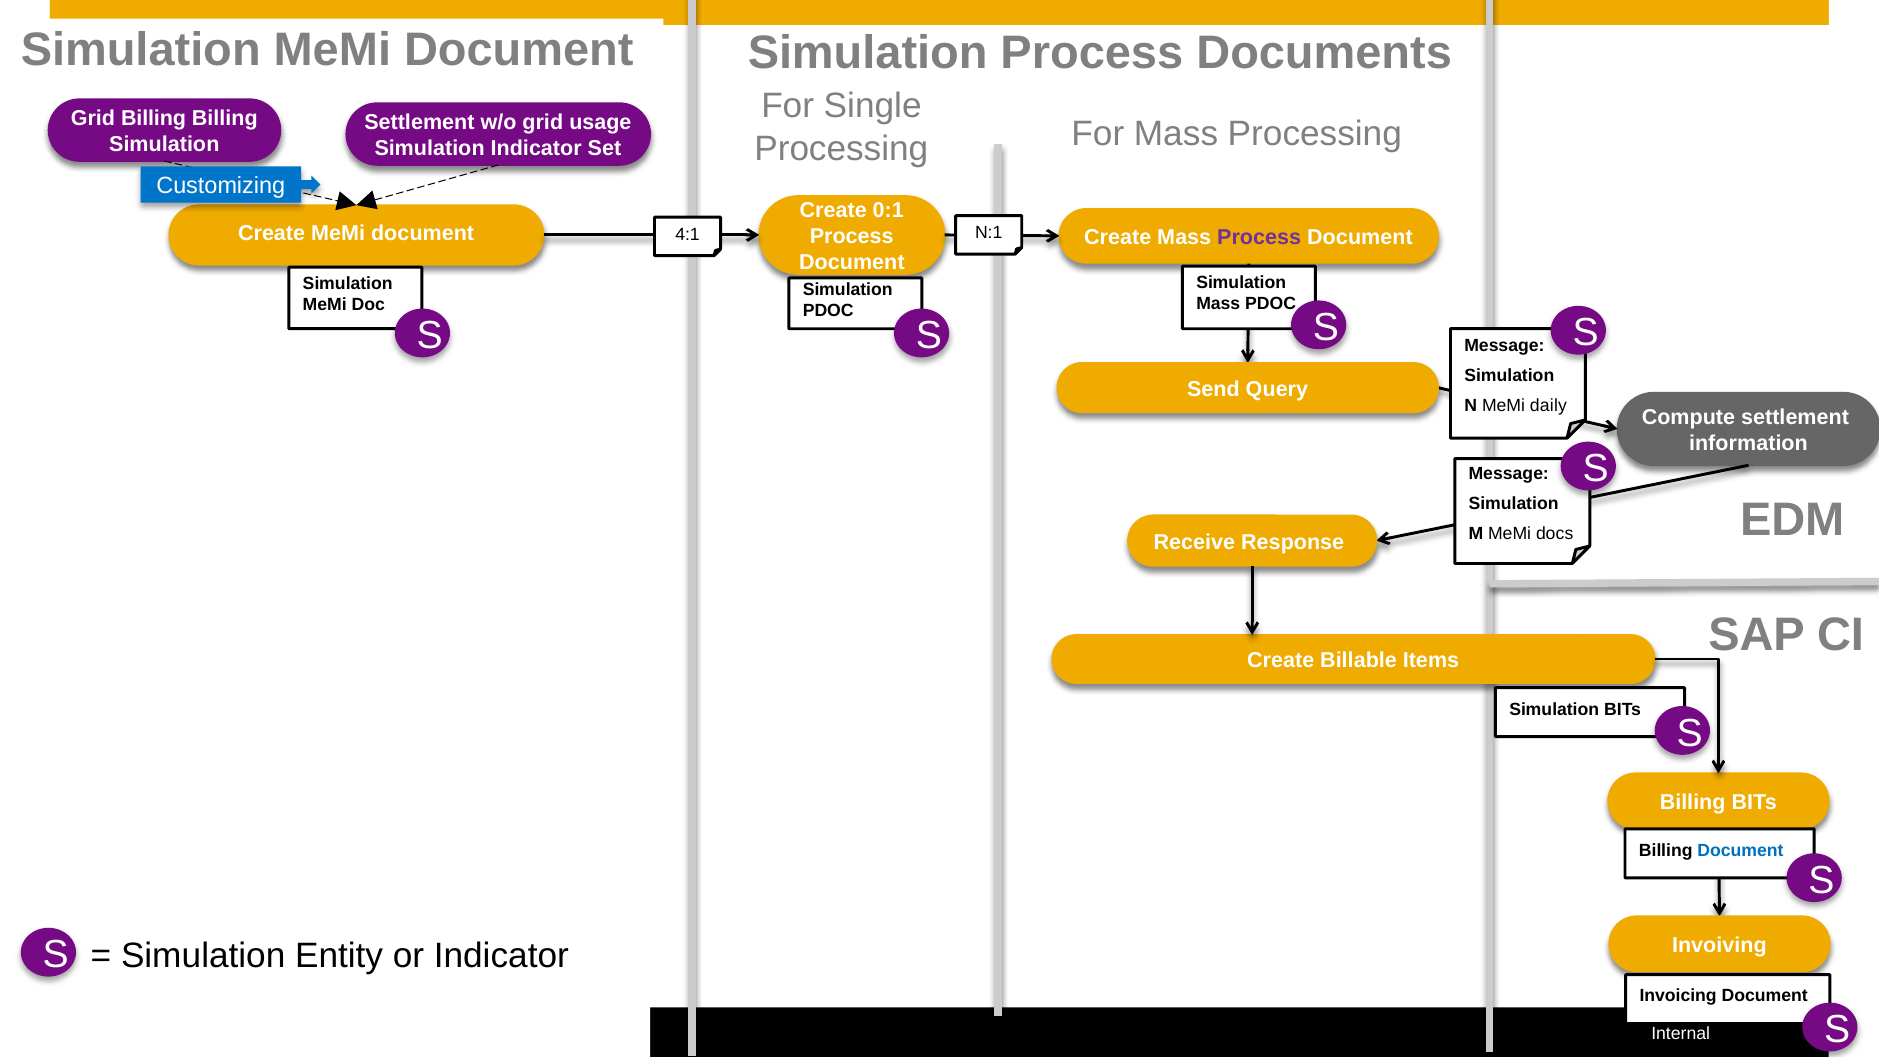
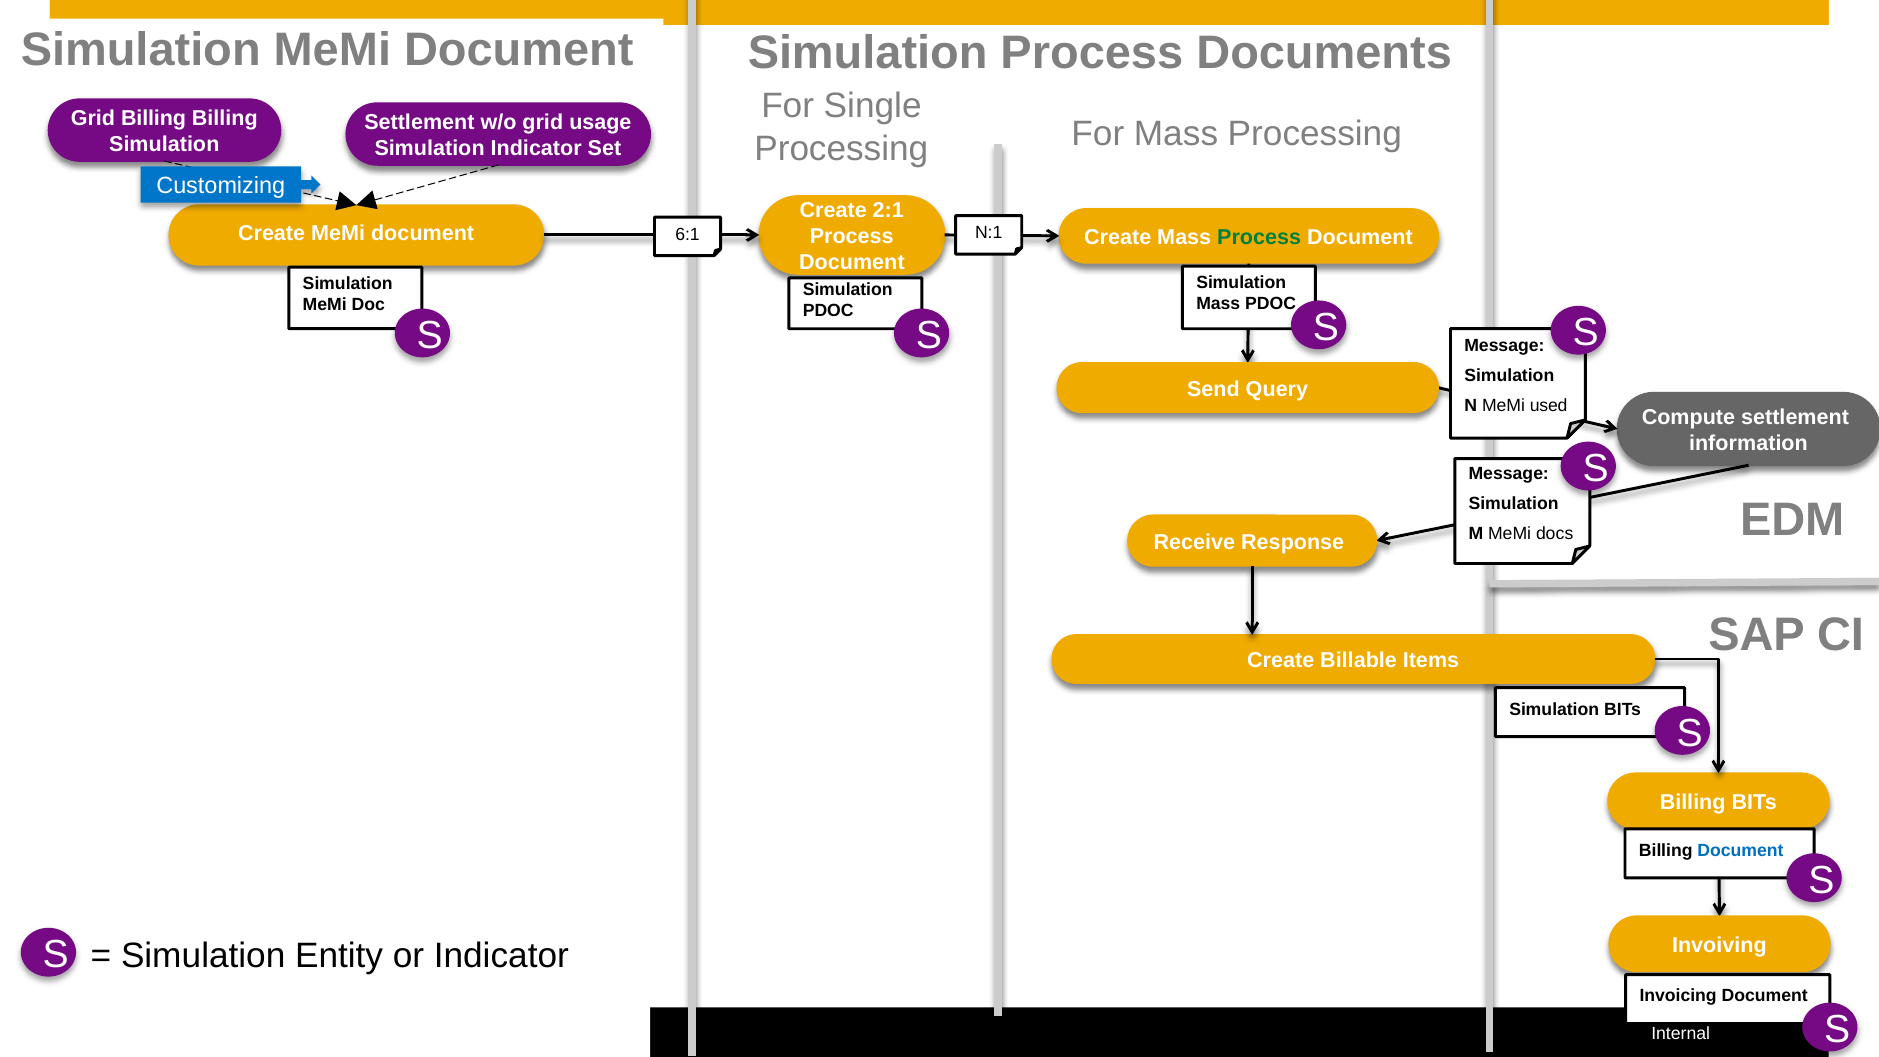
0:1: 0:1 -> 2:1
4:1: 4:1 -> 6:1
Process at (1259, 237) colour: purple -> green
daily: daily -> used
